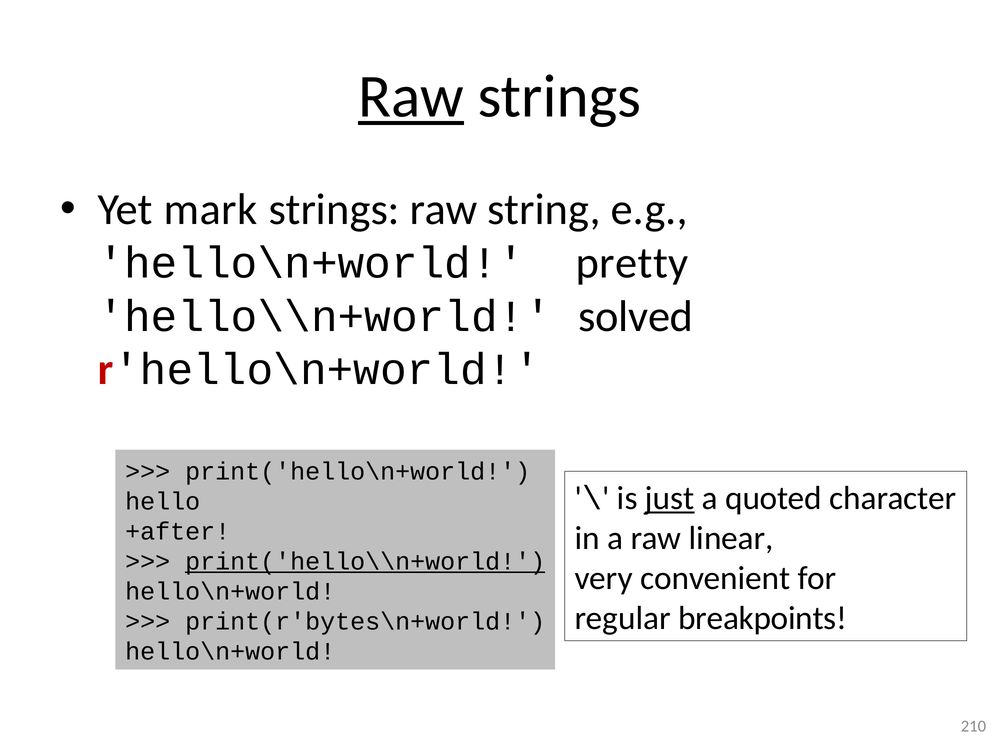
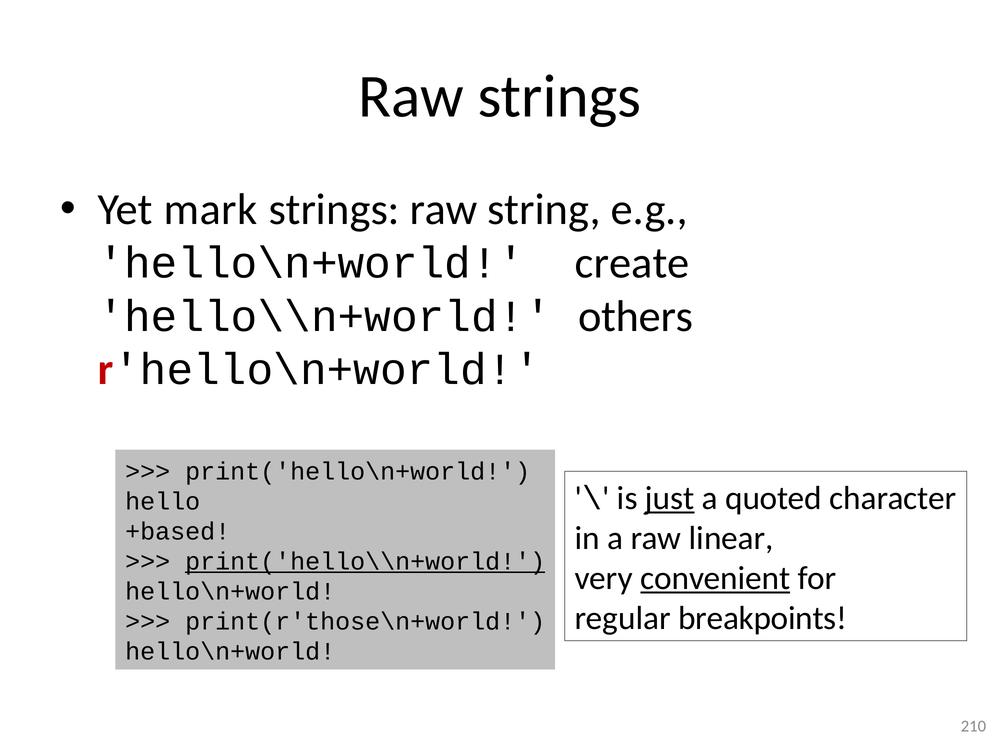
Raw at (411, 97) underline: present -> none
pretty: pretty -> create
solved: solved -> others
+after: +after -> +based
convenient underline: none -> present
print(r'bytes\n+world: print(r'bytes\n+world -> print(r'those\n+world
